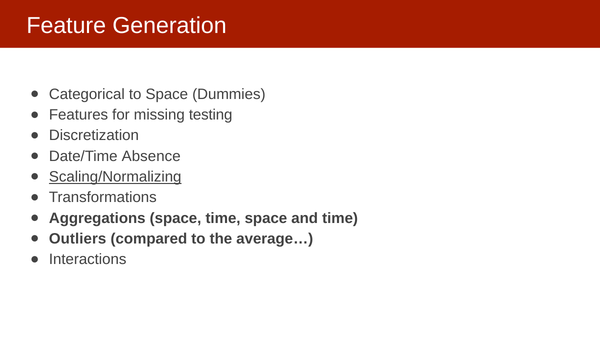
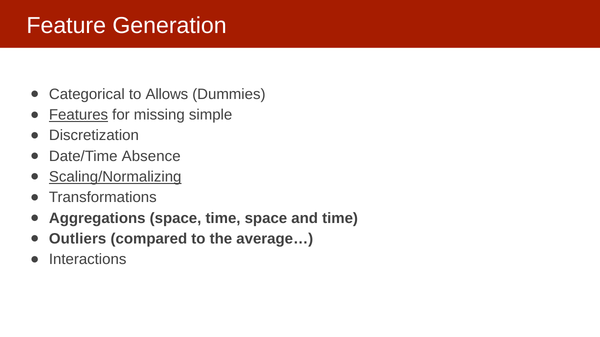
to Space: Space -> Allows
Features underline: none -> present
testing: testing -> simple
